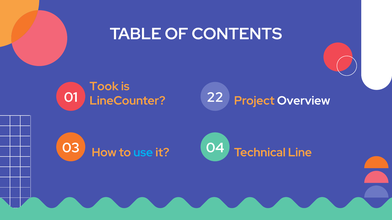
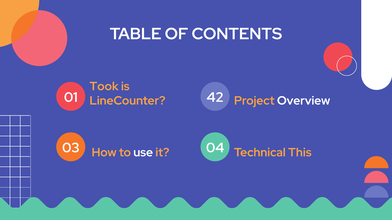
22: 22 -> 42
use colour: light blue -> white
Line: Line -> This
